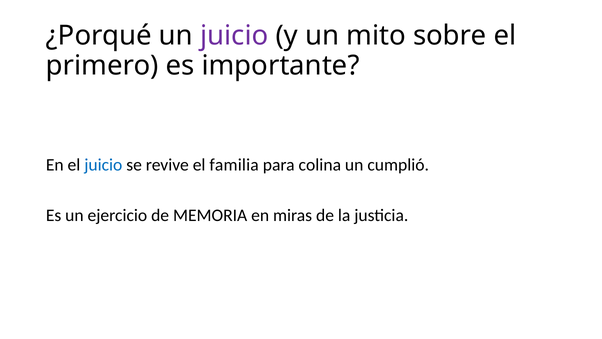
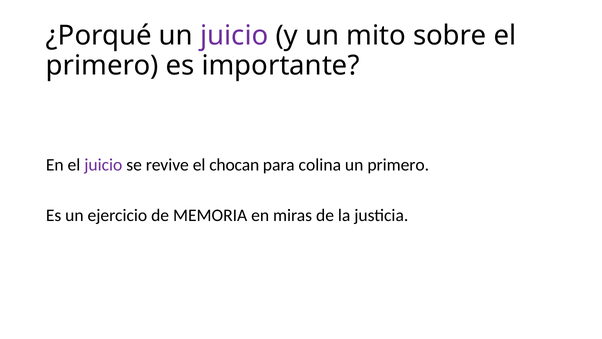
juicio at (103, 165) colour: blue -> purple
familia: familia -> chocan
un cumplió: cumplió -> primero
